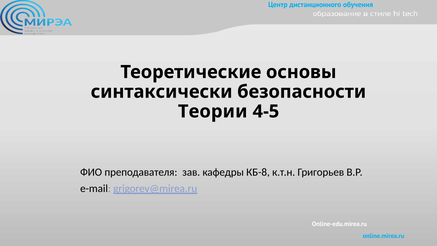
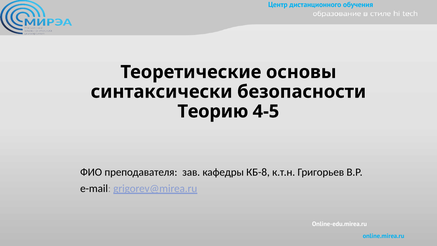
Теории: Теории -> Теорию
